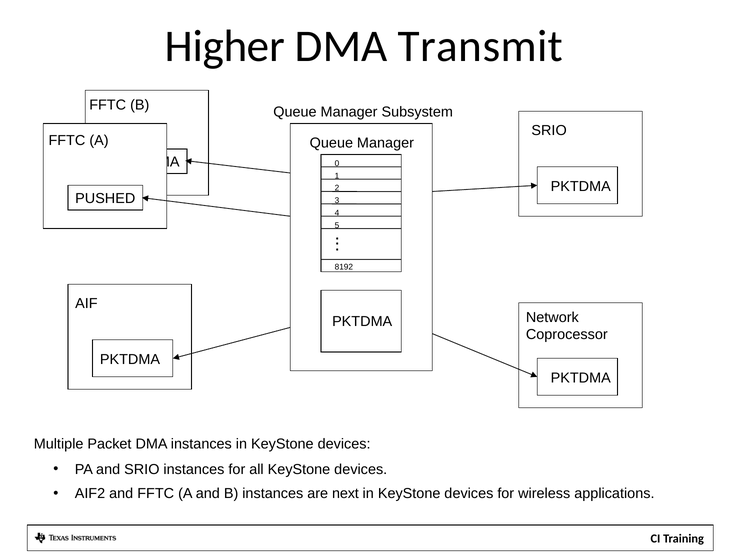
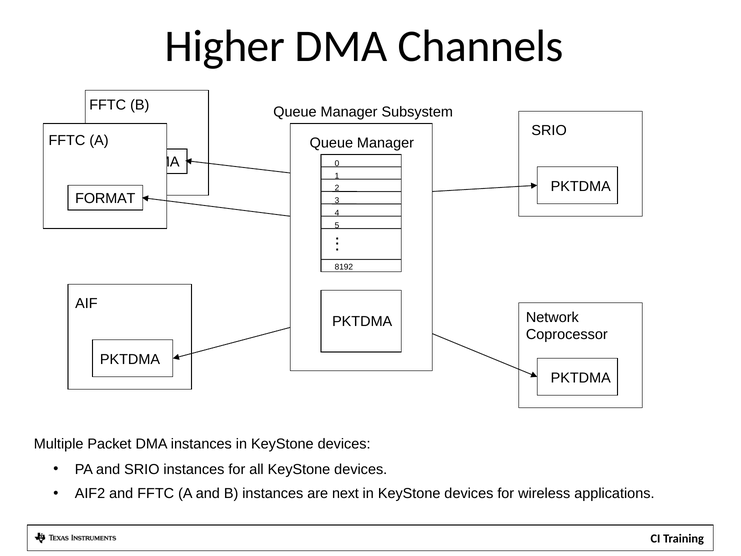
Transmit: Transmit -> Channels
PUSHED: PUSHED -> FORMAT
